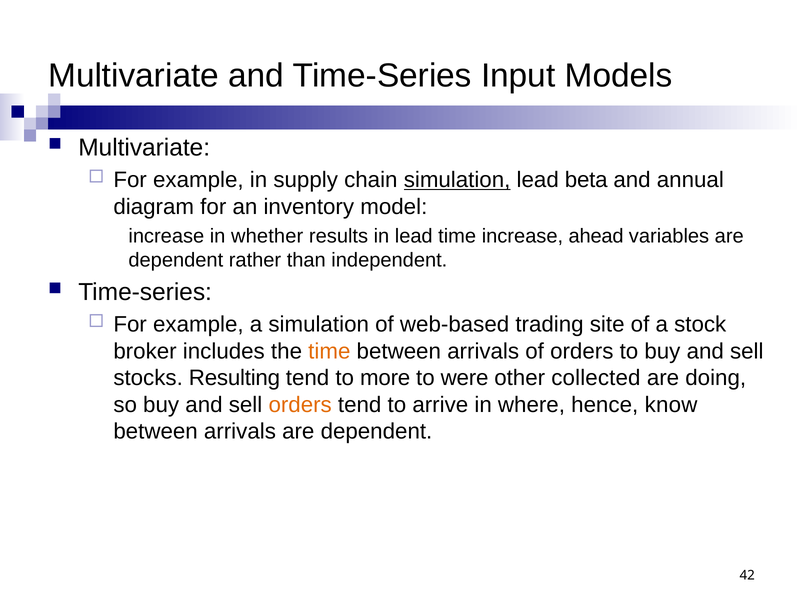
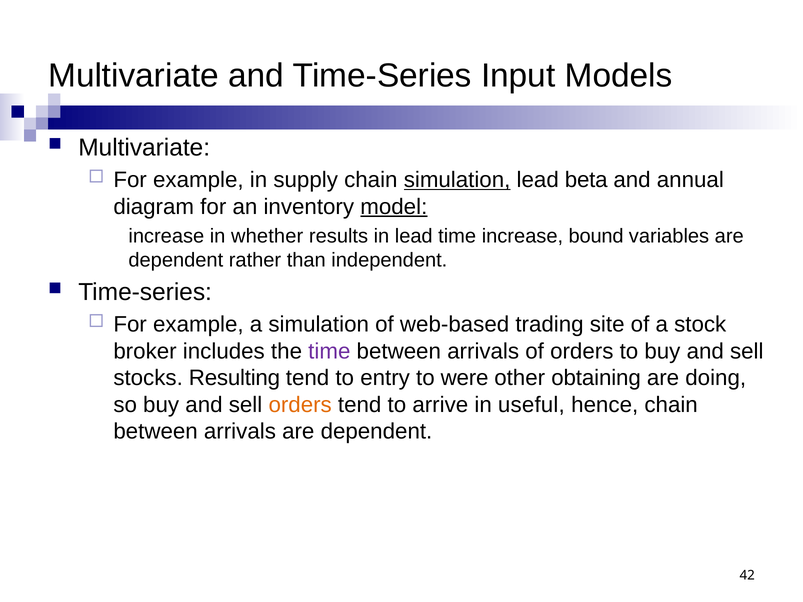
model underline: none -> present
ahead: ahead -> bound
time at (329, 351) colour: orange -> purple
more: more -> entry
collected: collected -> obtaining
where: where -> useful
hence know: know -> chain
